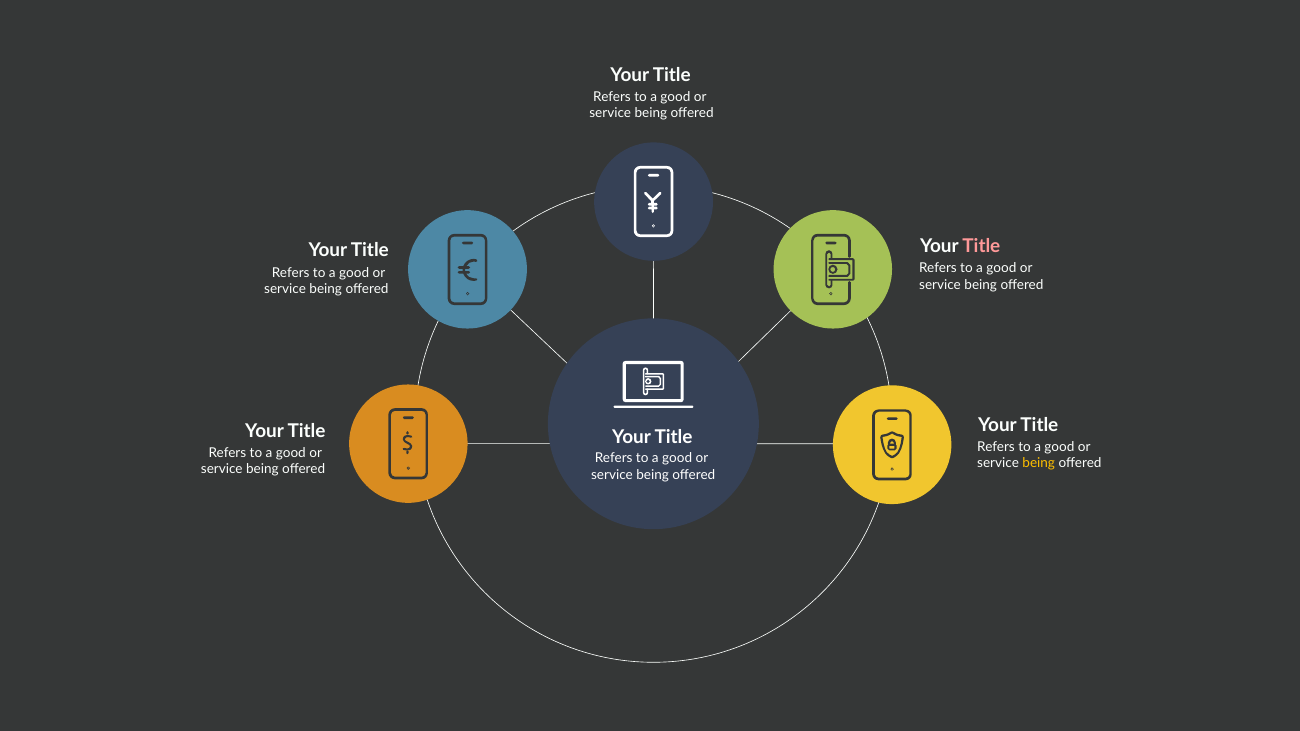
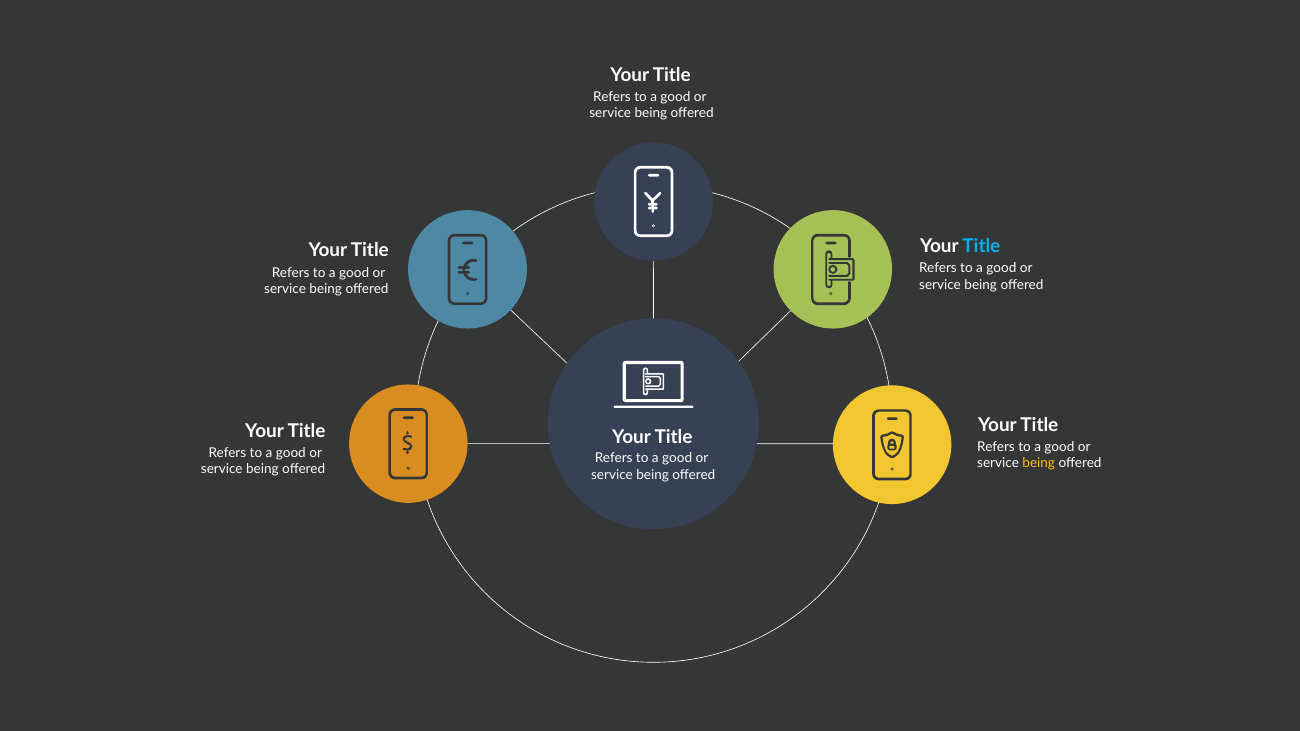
Title at (981, 246) colour: pink -> light blue
